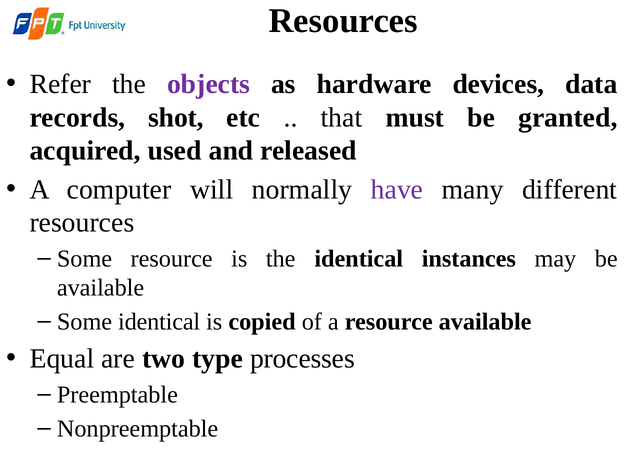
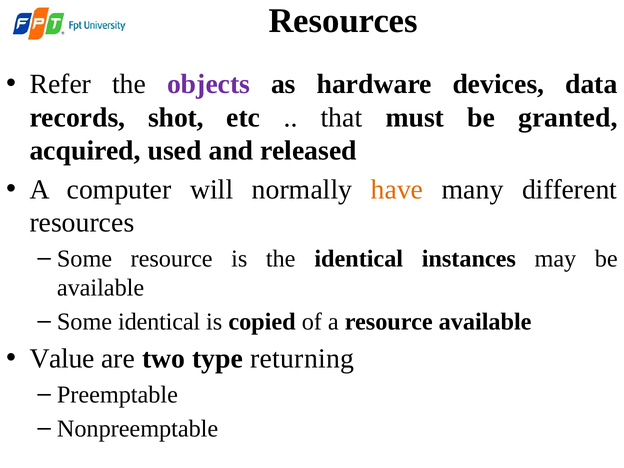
have colour: purple -> orange
Equal: Equal -> Value
processes: processes -> returning
